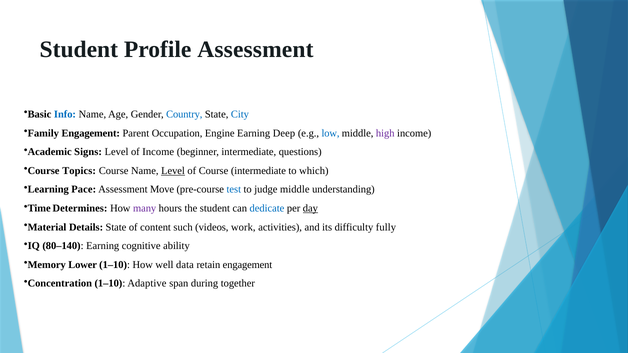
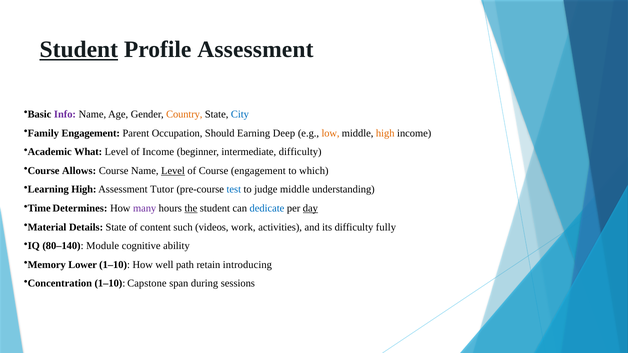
Student at (79, 50) underline: none -> present
Info colour: blue -> purple
Country colour: blue -> orange
Engine: Engine -> Should
low colour: blue -> orange
high at (385, 133) colour: purple -> orange
Signs: Signs -> What
intermediate questions: questions -> difficulty
Topics: Topics -> Allows
Course intermediate: intermediate -> engagement
Learning Pace: Pace -> High
Move: Move -> Tutor
the underline: none -> present
80–140 Earning: Earning -> Module
data: data -> path
retain engagement: engagement -> introducing
Adaptive: Adaptive -> Capstone
together: together -> sessions
